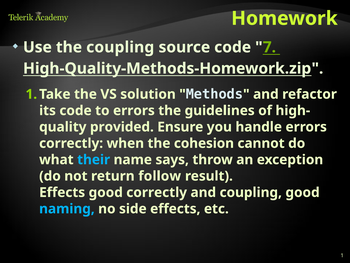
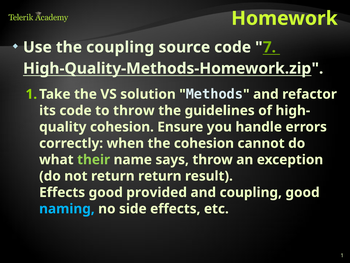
to errors: errors -> throw
provided at (122, 127): provided -> cohesion
their colour: light blue -> light green
return follow: follow -> return
good correctly: correctly -> provided
